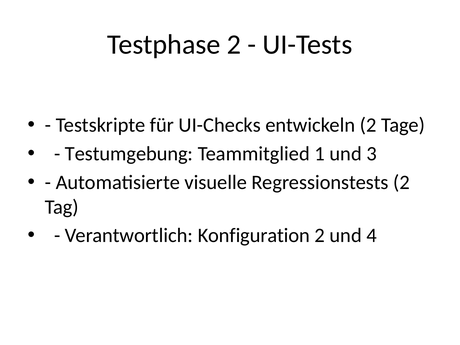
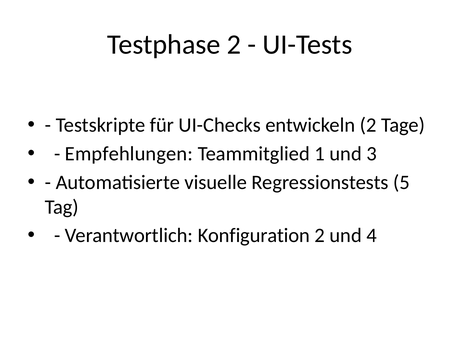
Testumgebung: Testumgebung -> Empfehlungen
Regressionstests 2: 2 -> 5
